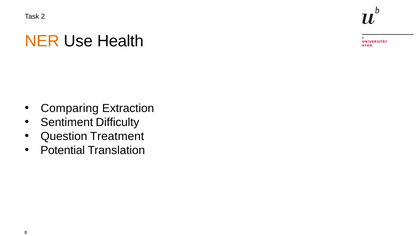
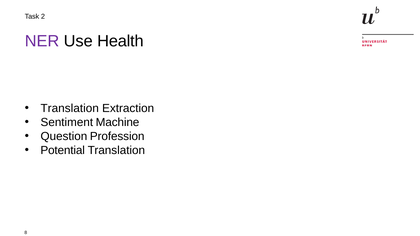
NER colour: orange -> purple
Comparing at (70, 108): Comparing -> Translation
Difficulty: Difficulty -> Machine
Treatment: Treatment -> Profession
